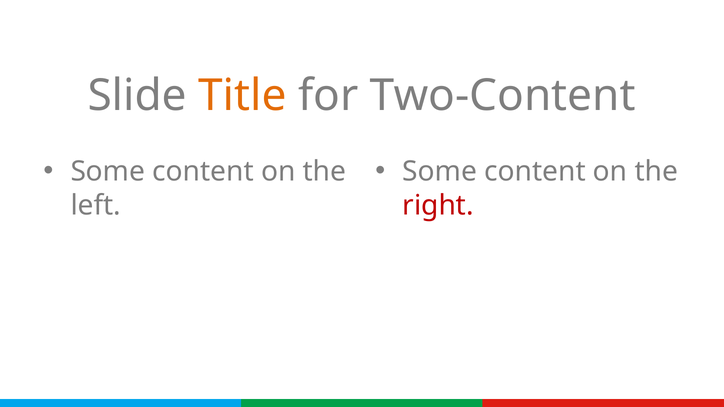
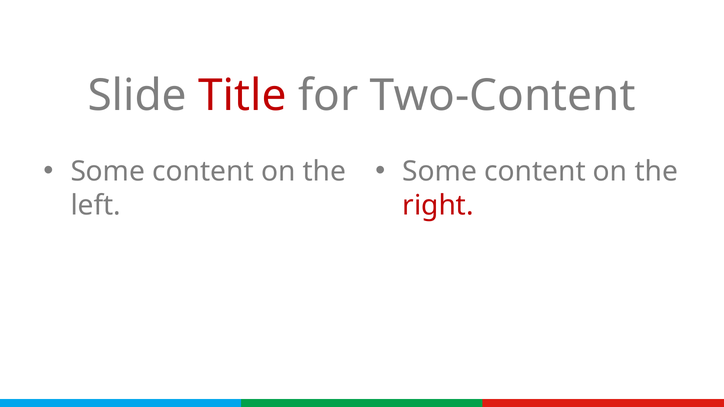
Title colour: orange -> red
